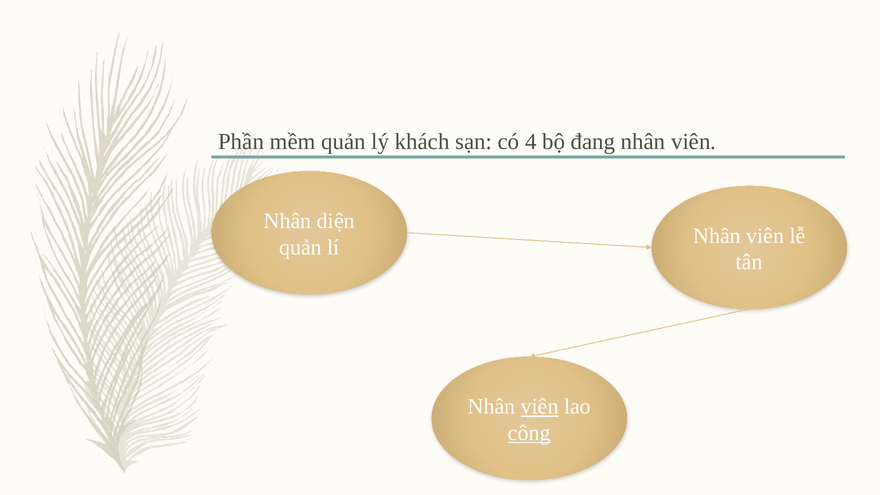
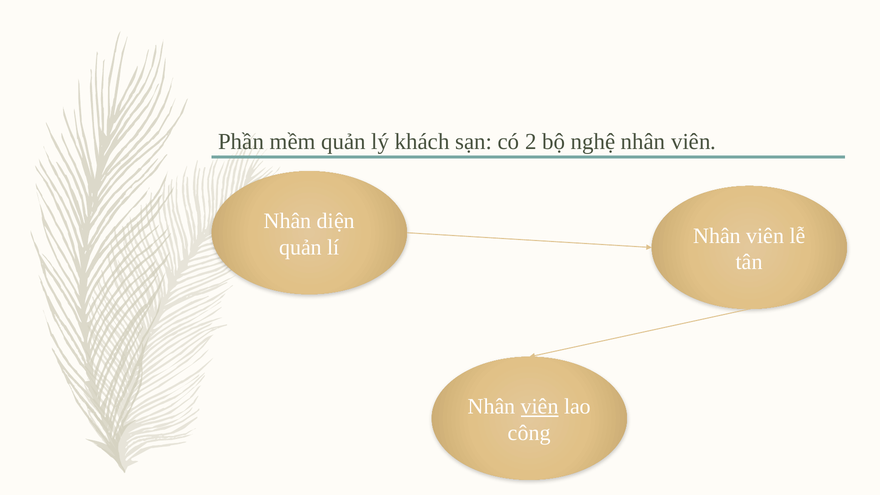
4: 4 -> 2
đang: đang -> nghệ
công underline: present -> none
